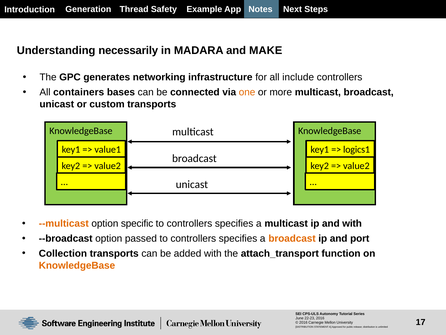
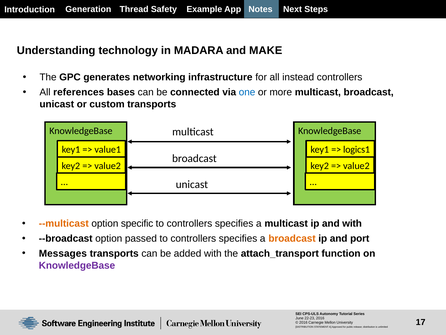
necessarily: necessarily -> technology
include: include -> instead
containers: containers -> references
one colour: orange -> blue
Collection: Collection -> Messages
KnowledgeBase at (77, 265) colour: orange -> purple
